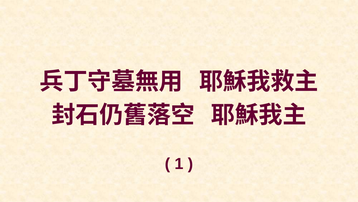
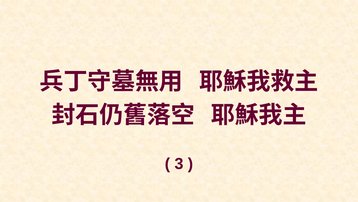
1: 1 -> 3
